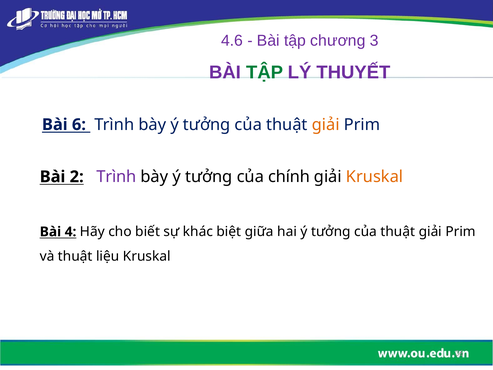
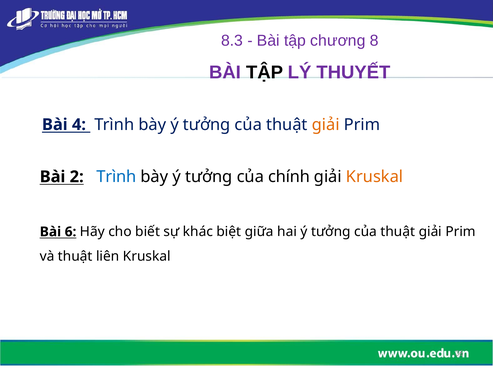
4.6: 4.6 -> 8.3
3: 3 -> 8
TẬP at (265, 72) colour: green -> black
6: 6 -> 4
Trình at (116, 177) colour: purple -> blue
4: 4 -> 6
liệu: liệu -> liên
